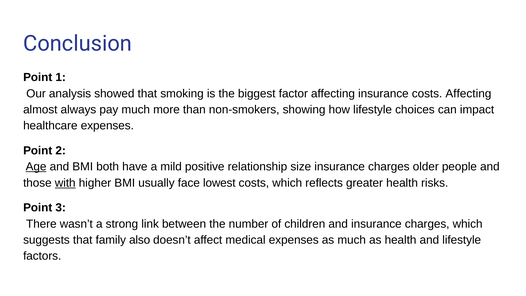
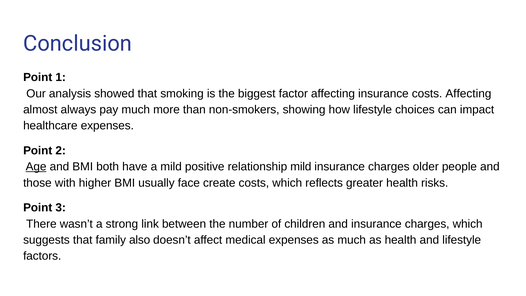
relationship size: size -> mild
with underline: present -> none
lowest: lowest -> create
